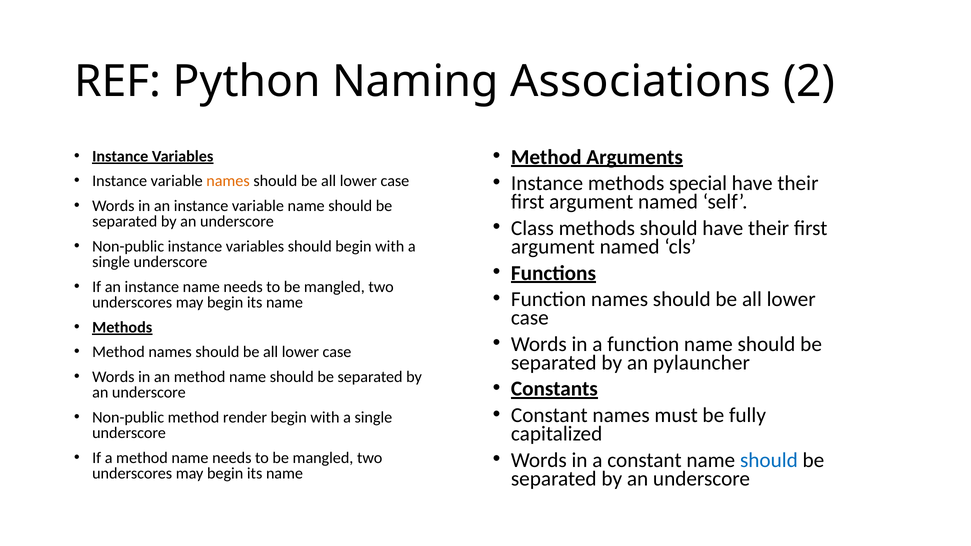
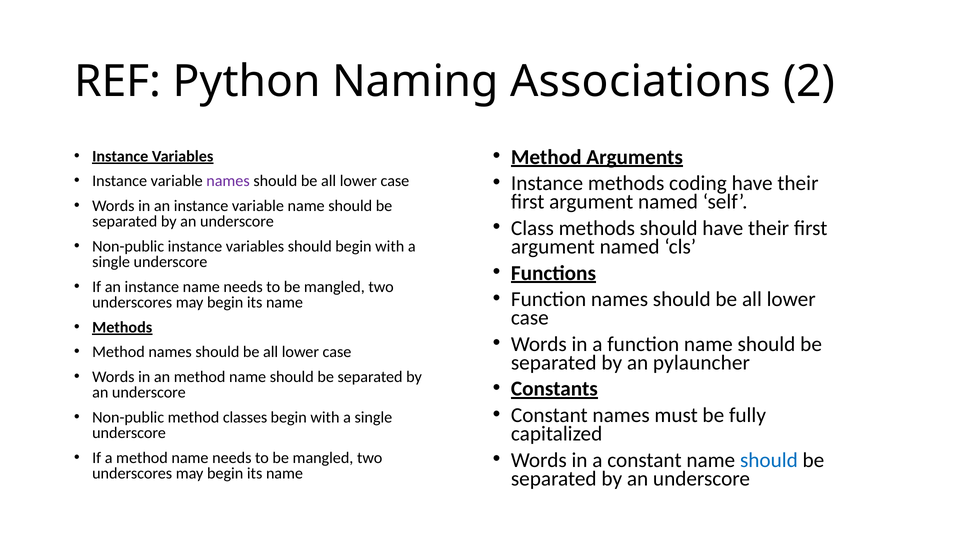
special: special -> coding
names at (228, 181) colour: orange -> purple
render: render -> classes
